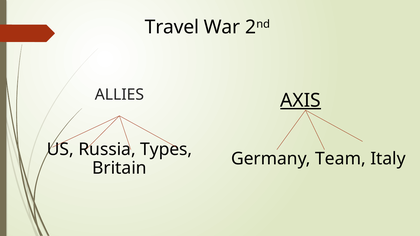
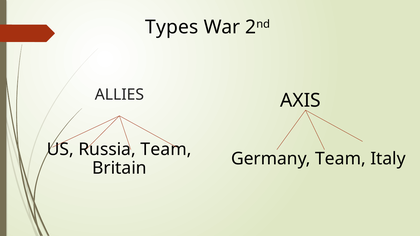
Travel: Travel -> Types
AXIS underline: present -> none
Russia Types: Types -> Team
